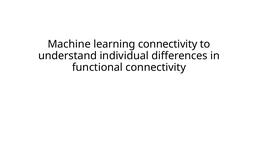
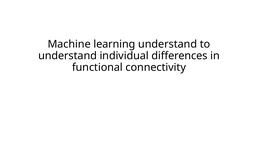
learning connectivity: connectivity -> understand
